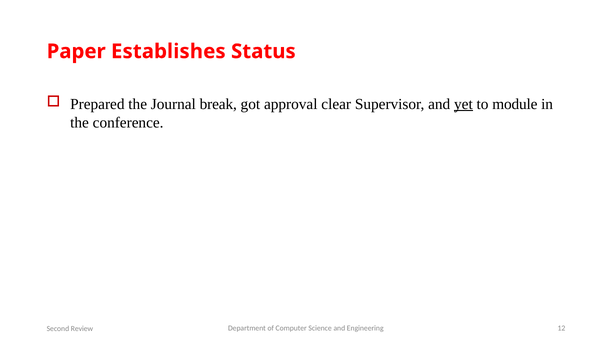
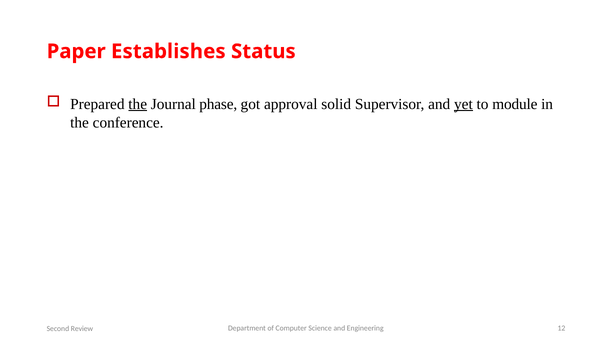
the at (138, 104) underline: none -> present
break: break -> phase
clear: clear -> solid
